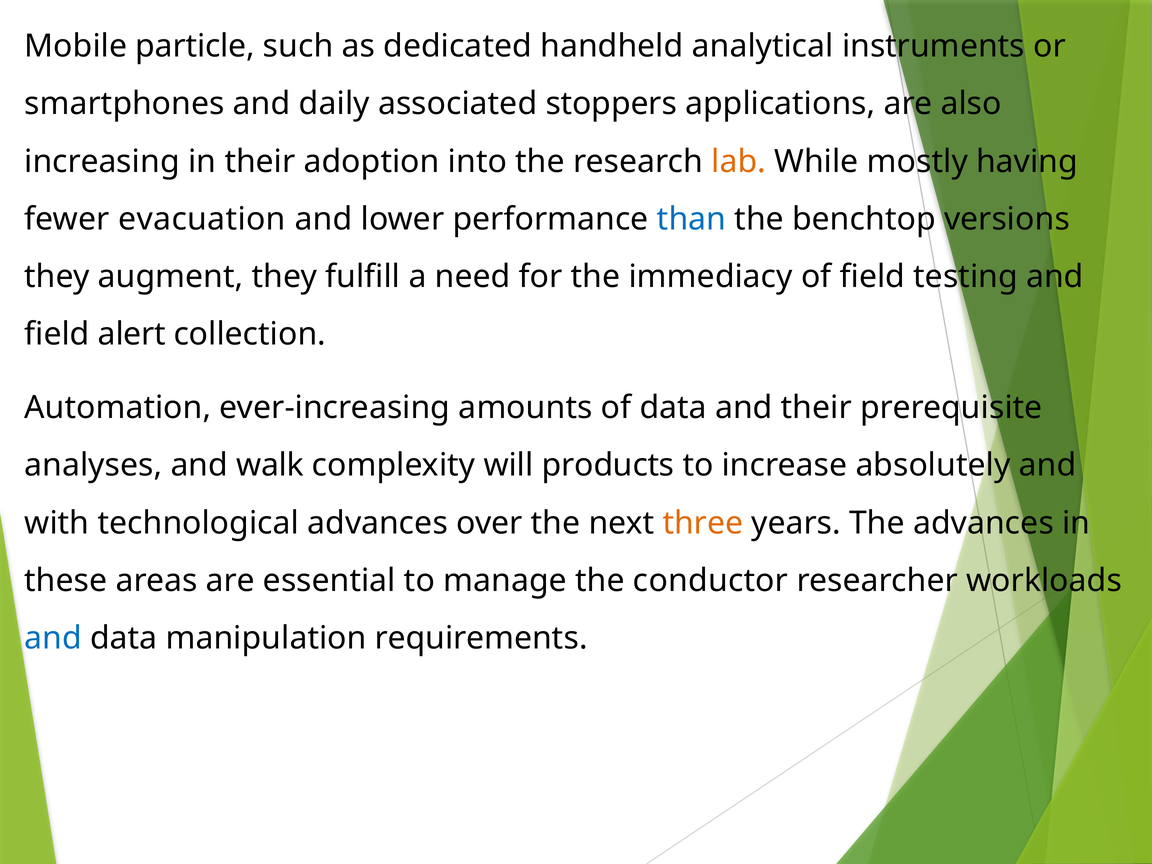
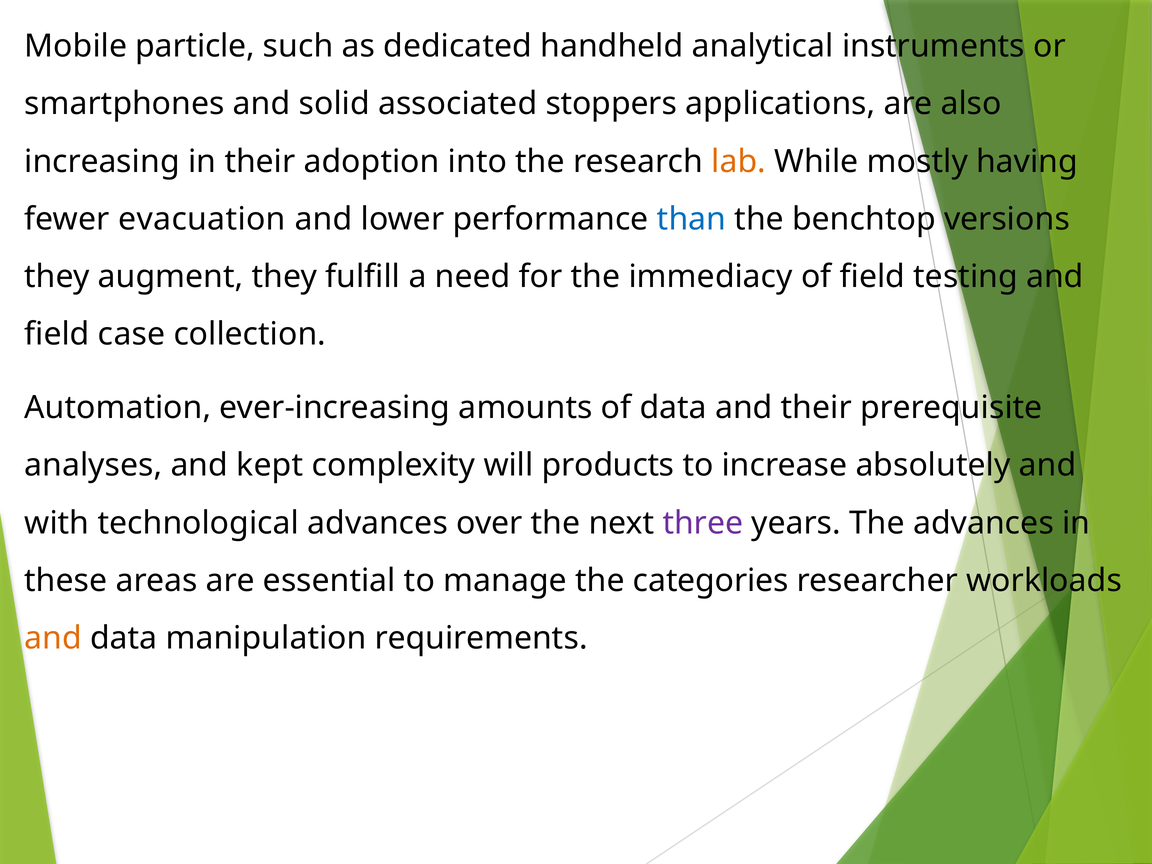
daily: daily -> solid
alert: alert -> case
walk: walk -> kept
three colour: orange -> purple
conductor: conductor -> categories
and at (53, 638) colour: blue -> orange
